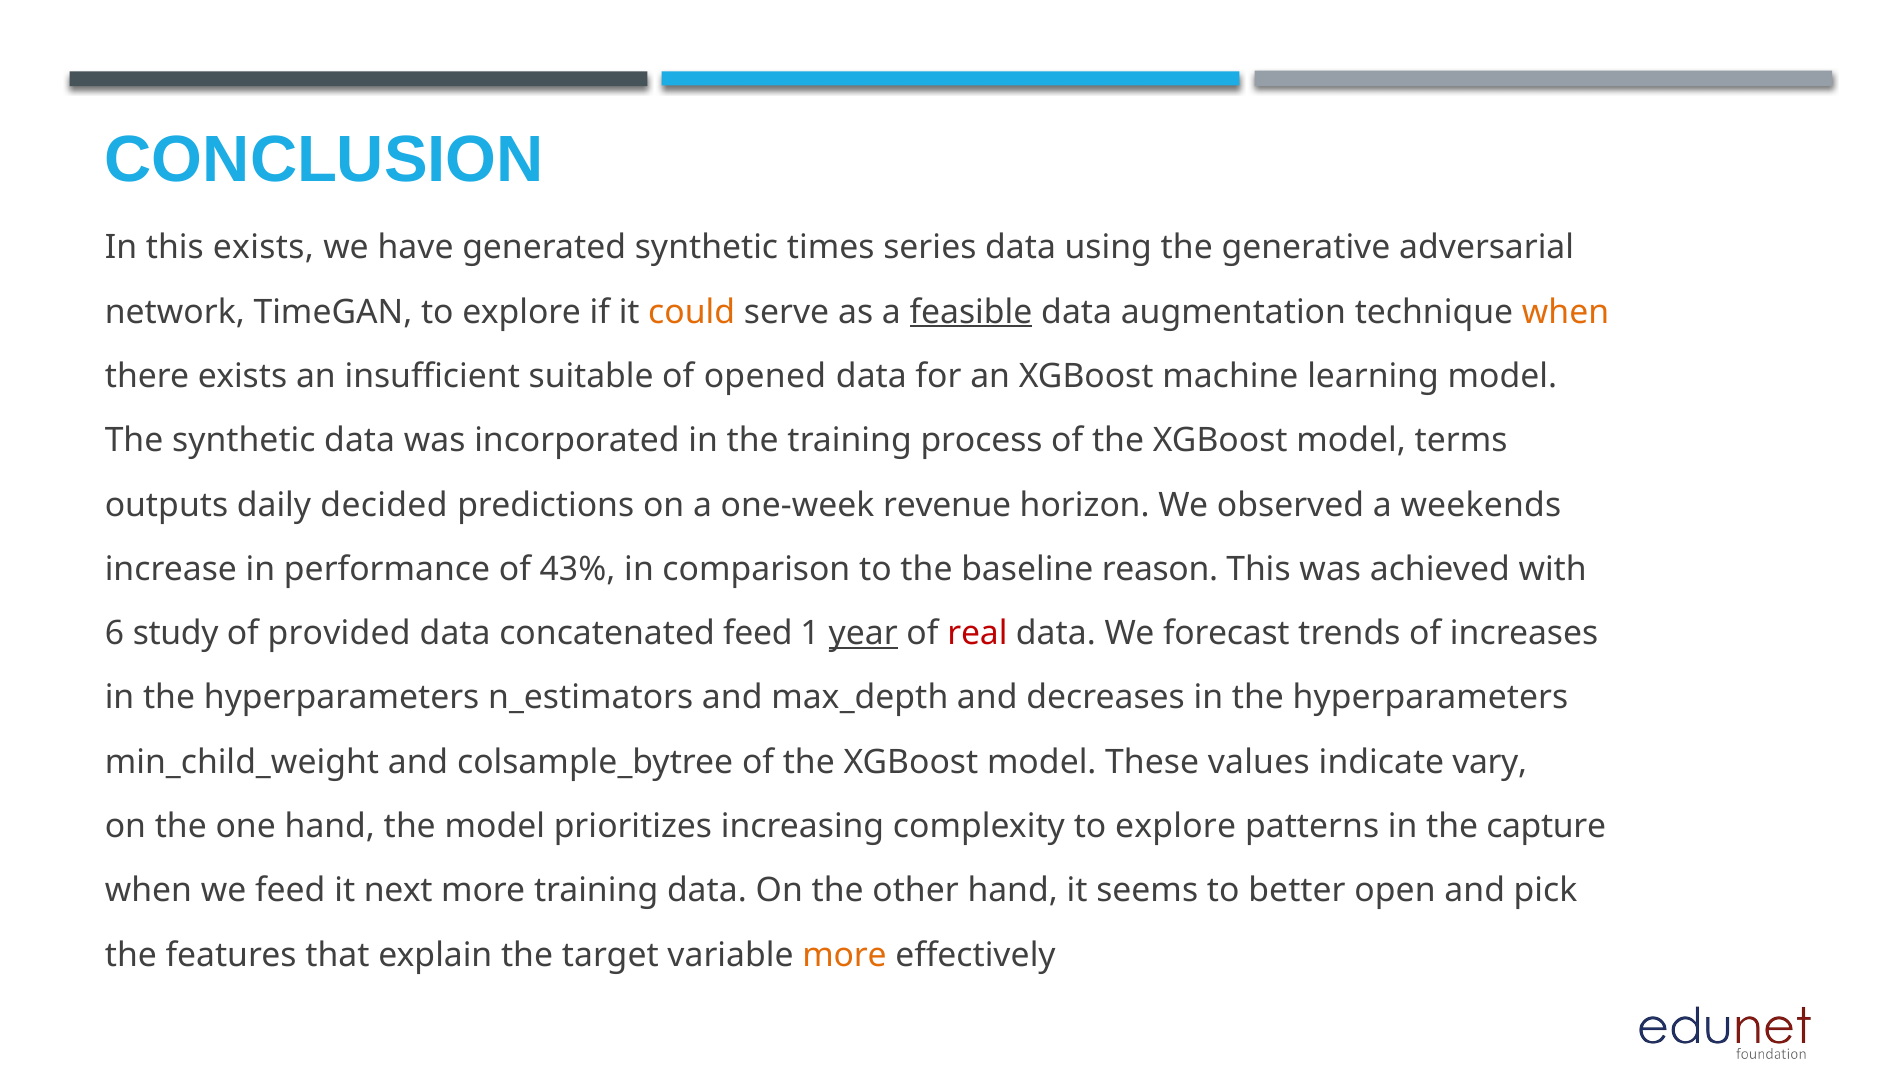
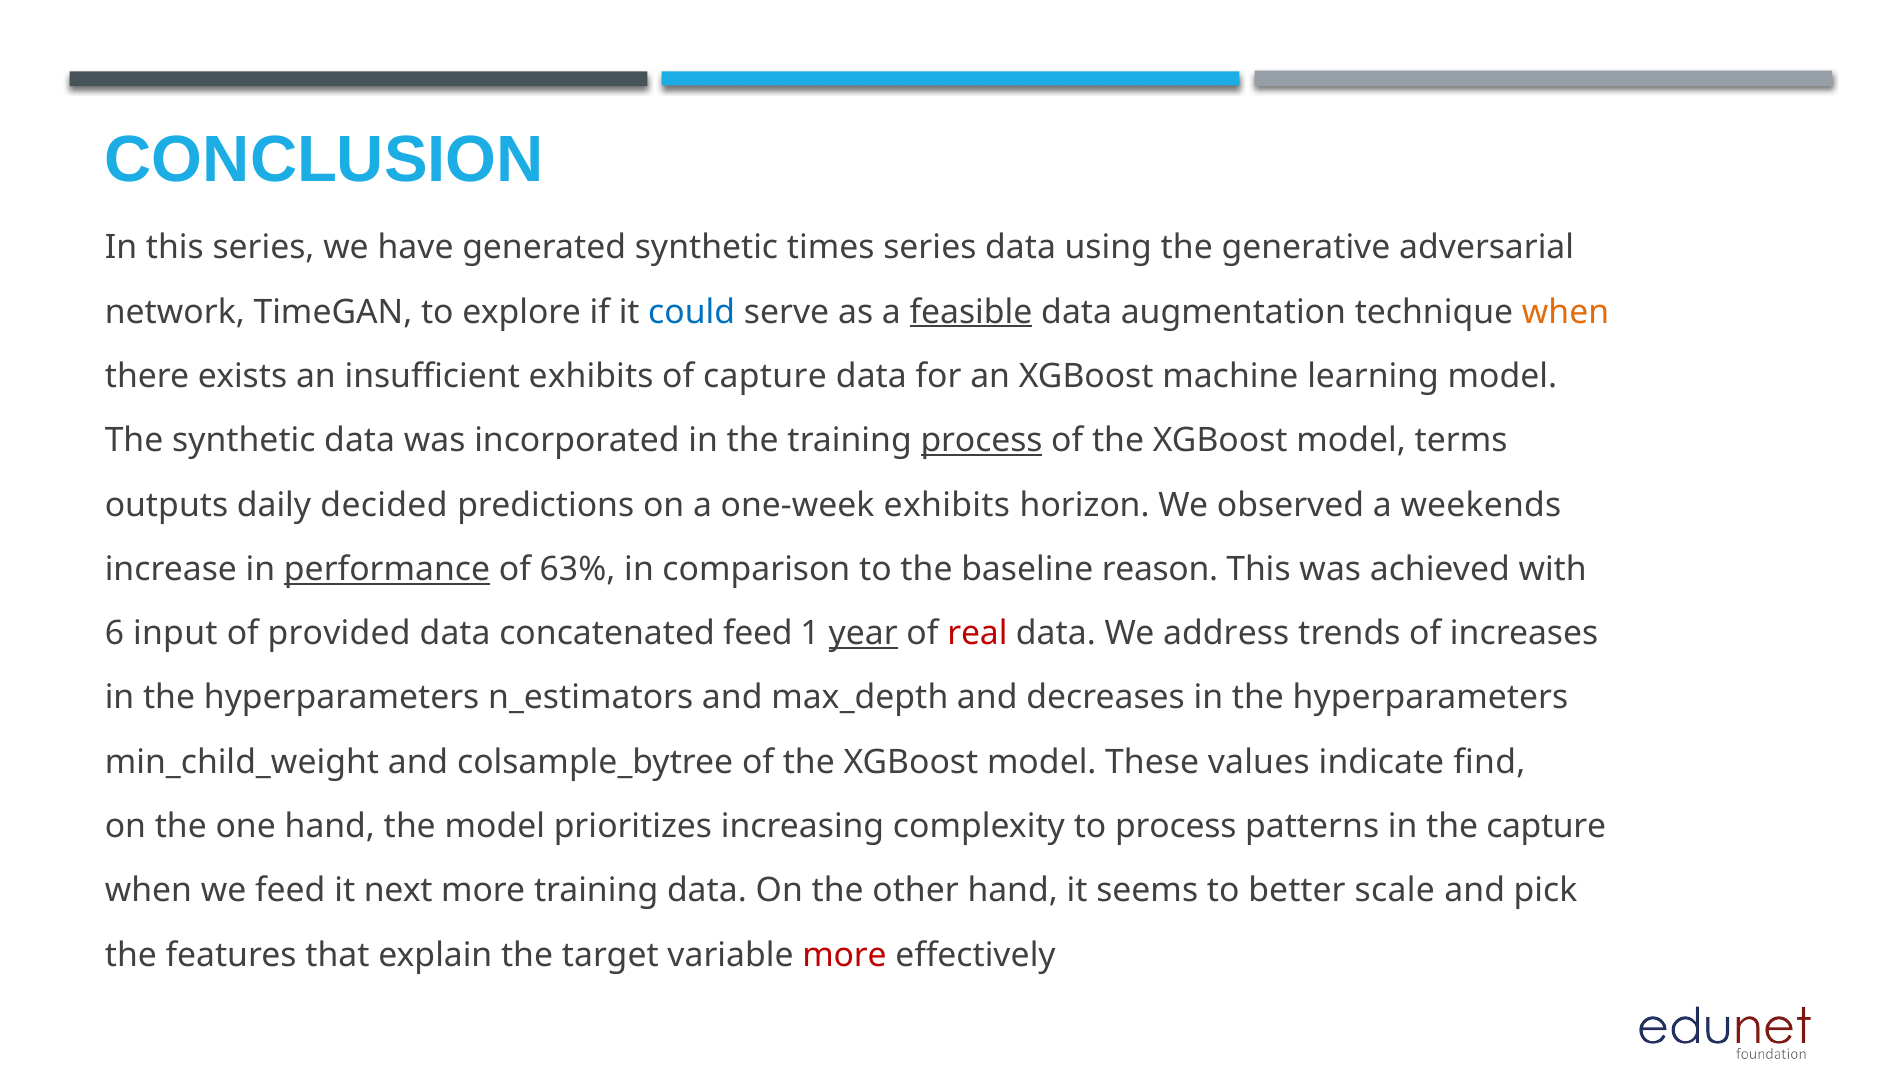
this exists: exists -> series
could colour: orange -> blue
insufficient suitable: suitable -> exhibits
of opened: opened -> capture
process at (981, 441) underline: none -> present
one-week revenue: revenue -> exhibits
performance underline: none -> present
43%: 43% -> 63%
study: study -> input
forecast: forecast -> address
vary: vary -> find
complexity to explore: explore -> process
open: open -> scale
more at (845, 955) colour: orange -> red
